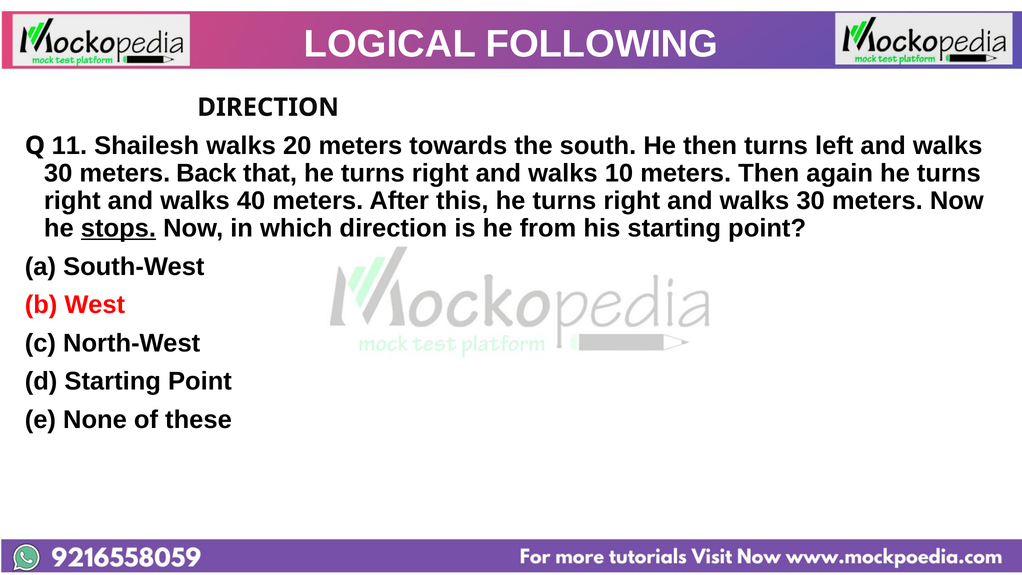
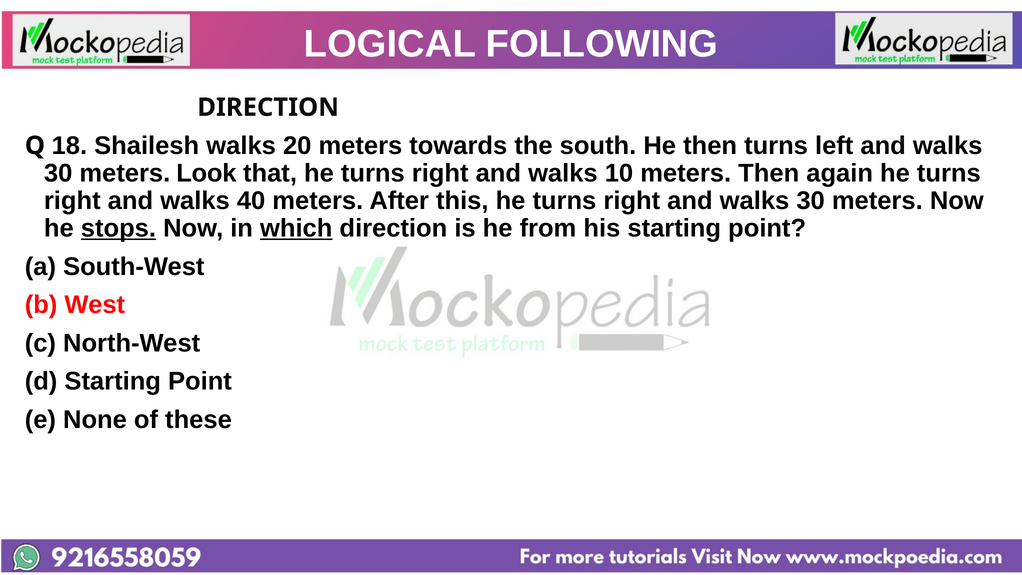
11: 11 -> 18
Back: Back -> Look
which underline: none -> present
